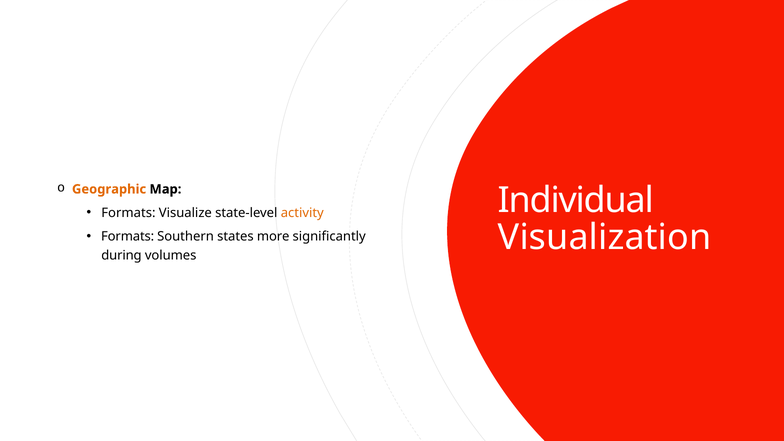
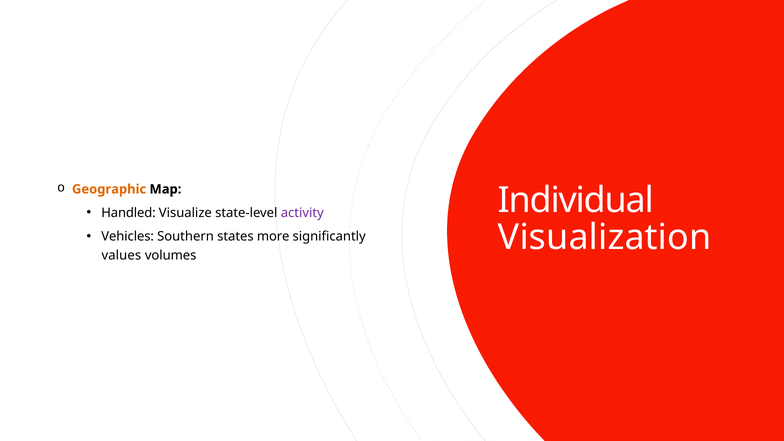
Formats at (128, 213): Formats -> Handled
activity colour: orange -> purple
Formats at (128, 237): Formats -> Vehicles
during: during -> values
